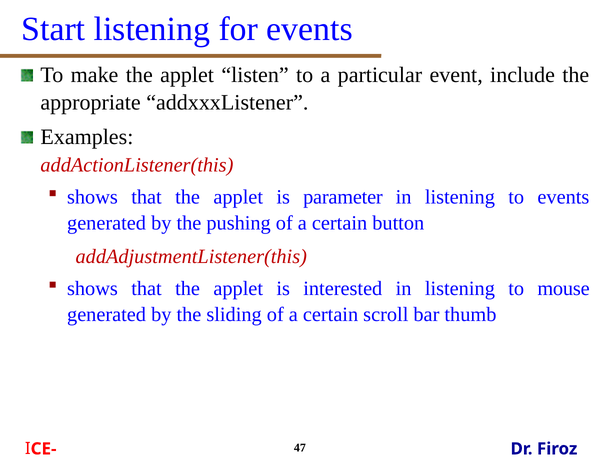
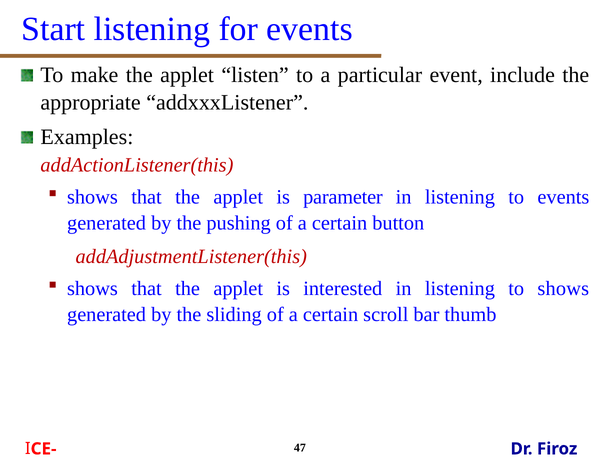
to mouse: mouse -> shows
